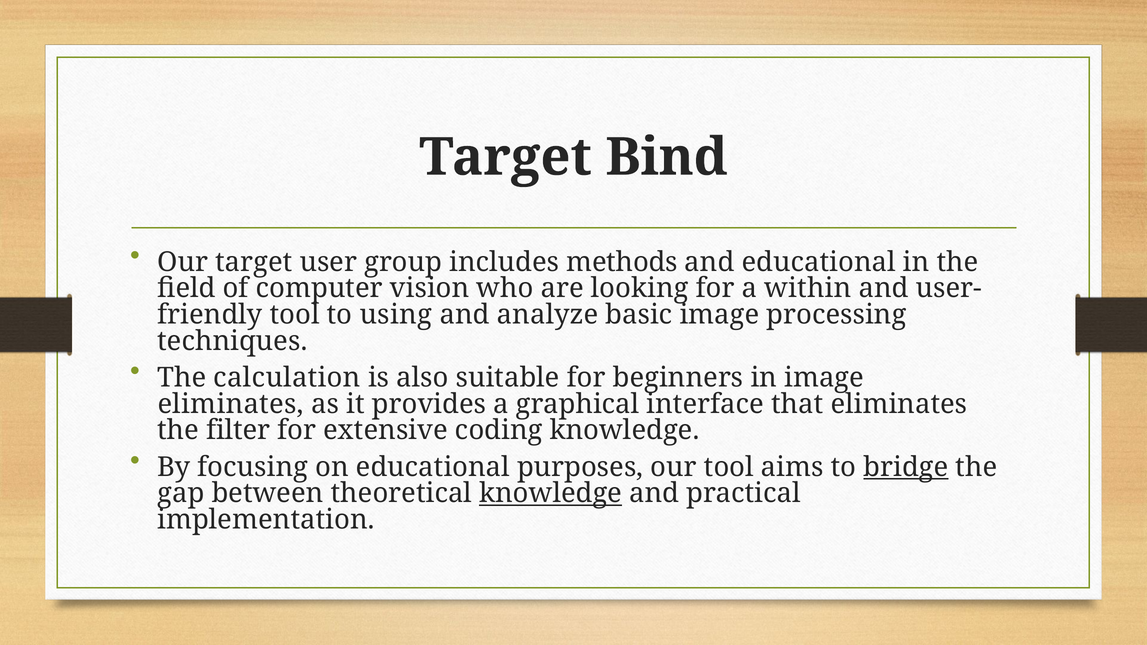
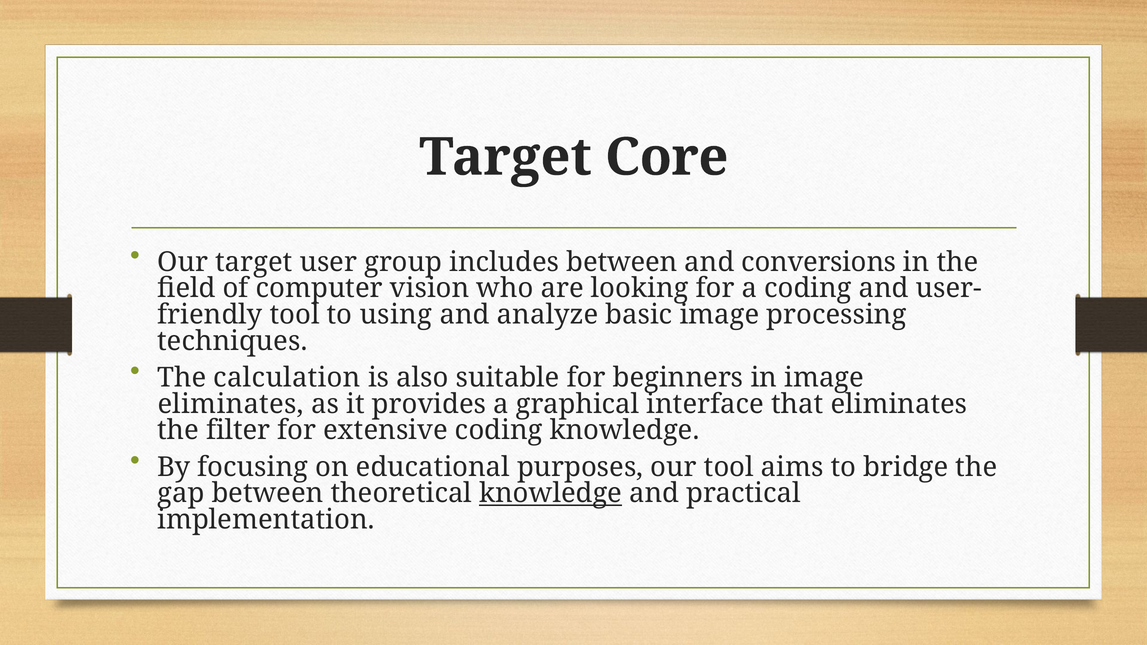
Bind: Bind -> Core
includes methods: methods -> between
and educational: educational -> conversions
a within: within -> coding
bridge underline: present -> none
